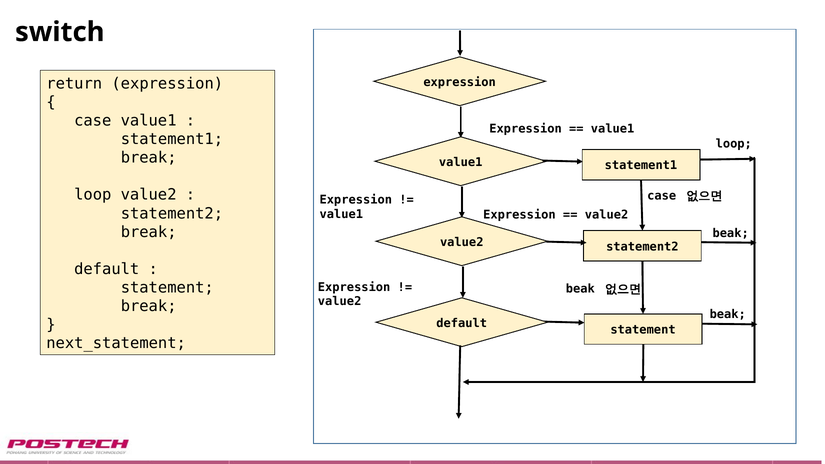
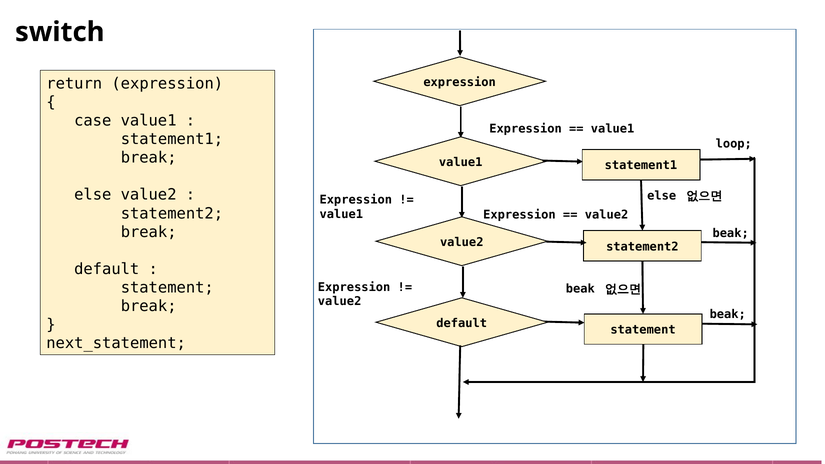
loop at (93, 195): loop -> else
case at (662, 196): case -> else
